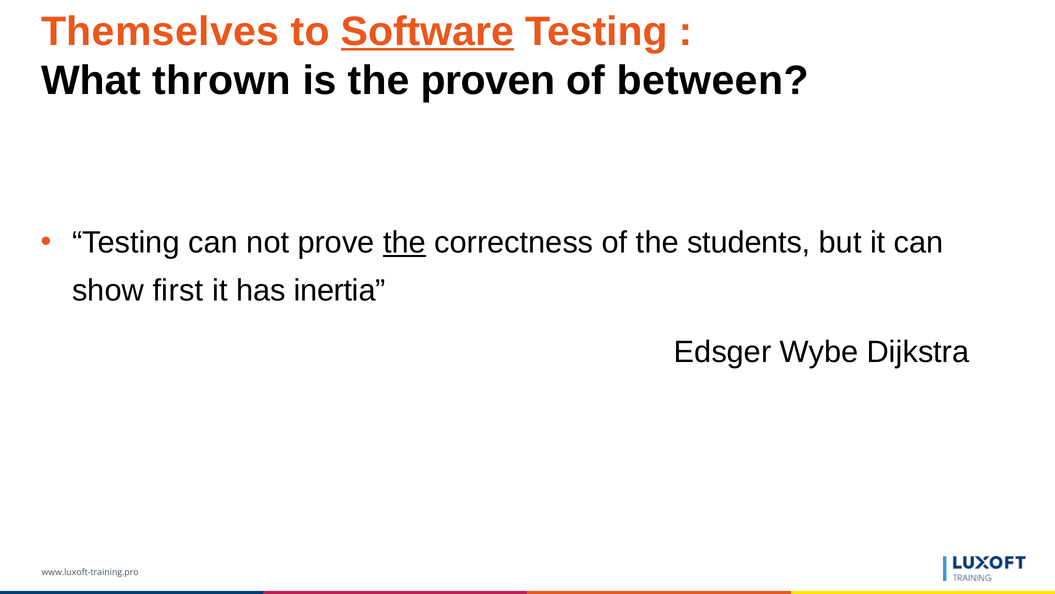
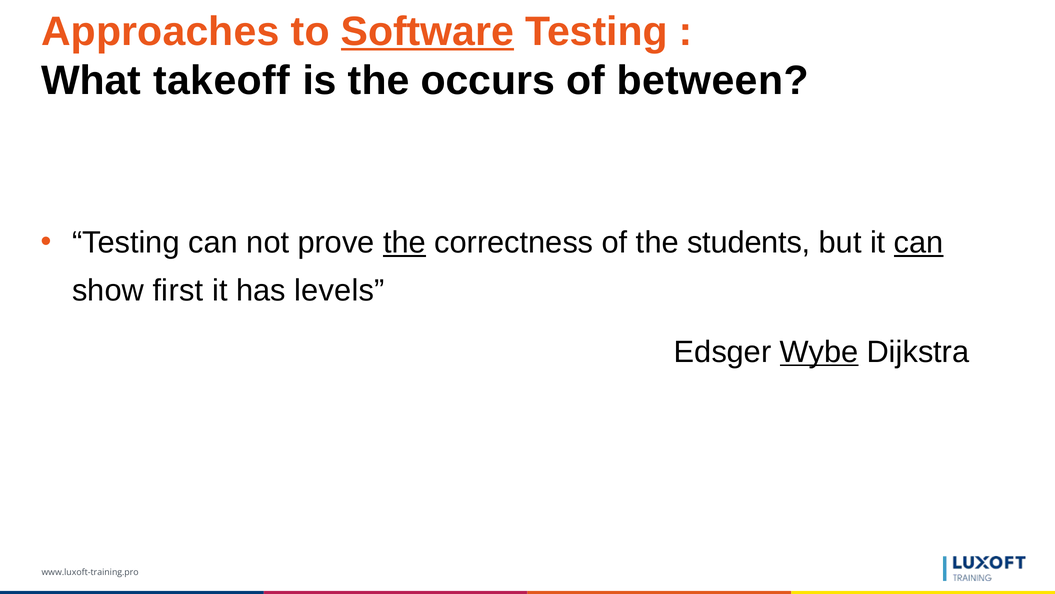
Themselves: Themselves -> Approaches
thrown: thrown -> takeoff
proven: proven -> occurs
can at (919, 243) underline: none -> present
inertia: inertia -> levels
Wybe underline: none -> present
